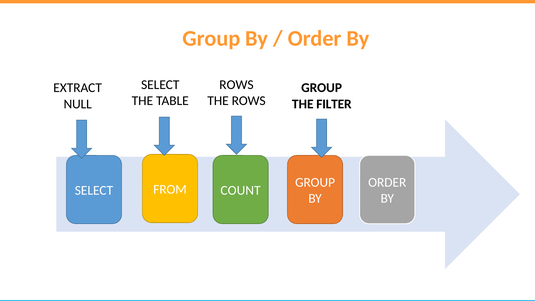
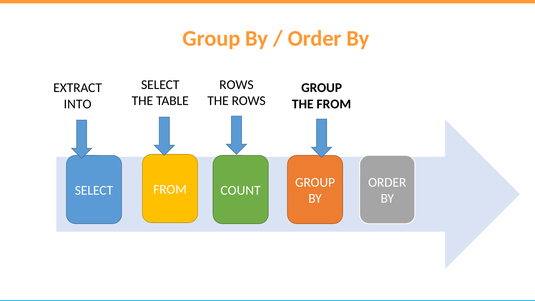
NULL: NULL -> INTO
THE FILTER: FILTER -> FROM
